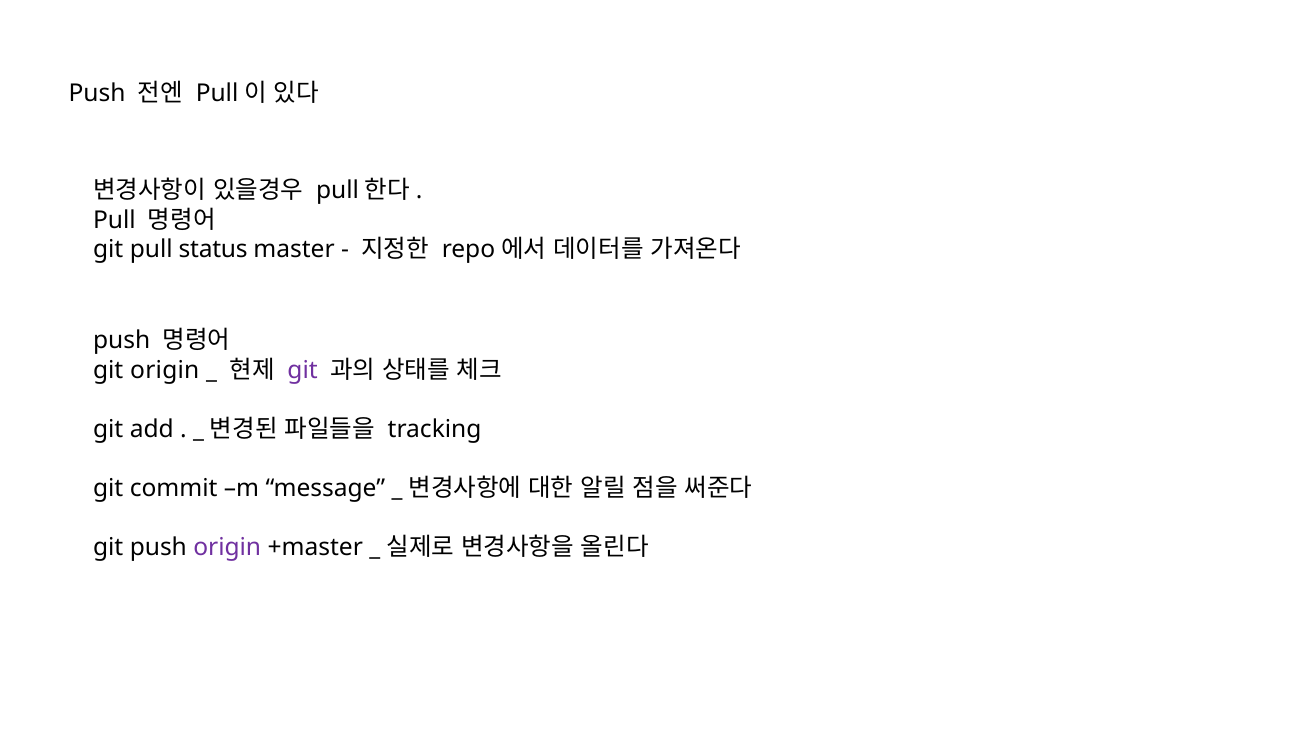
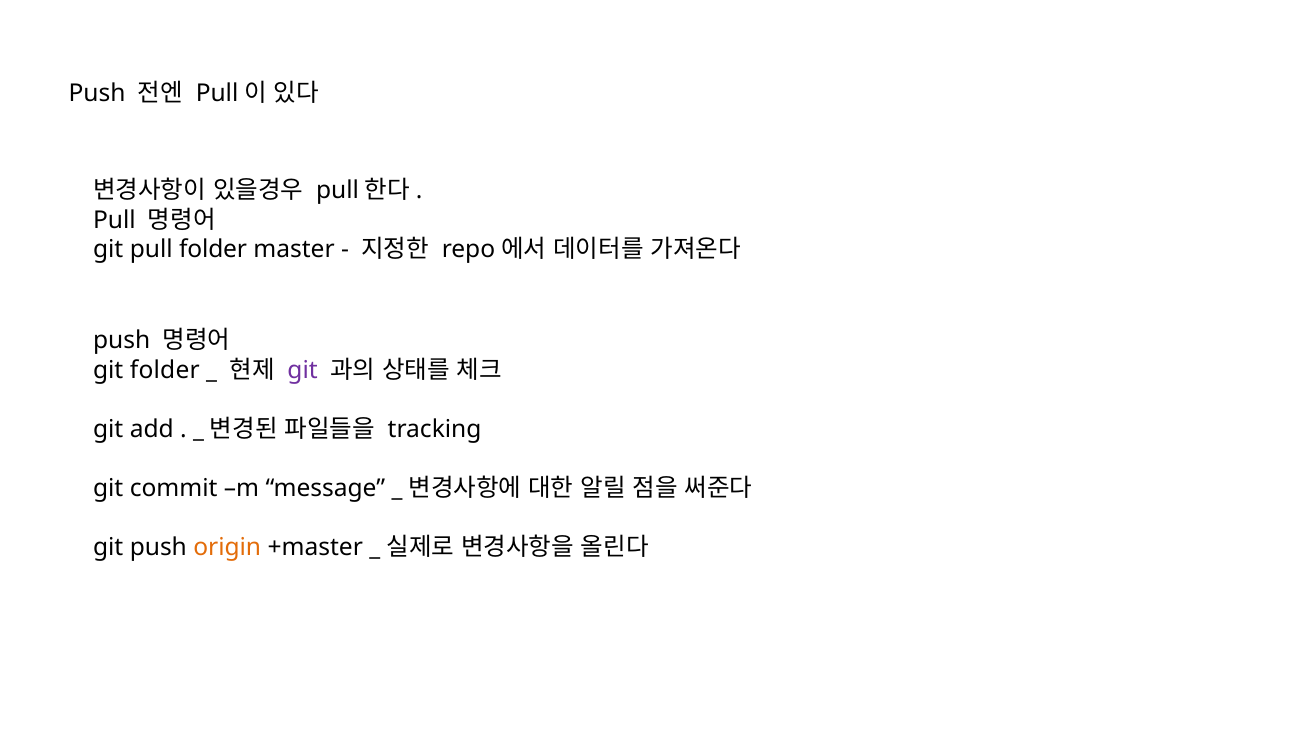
pull status: status -> folder
git origin: origin -> folder
origin at (227, 547) colour: purple -> orange
